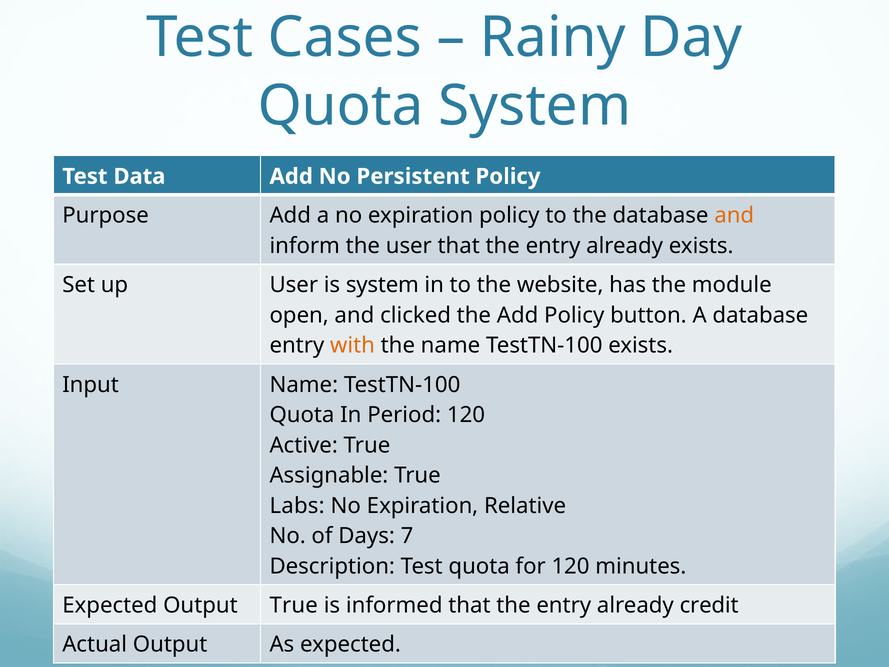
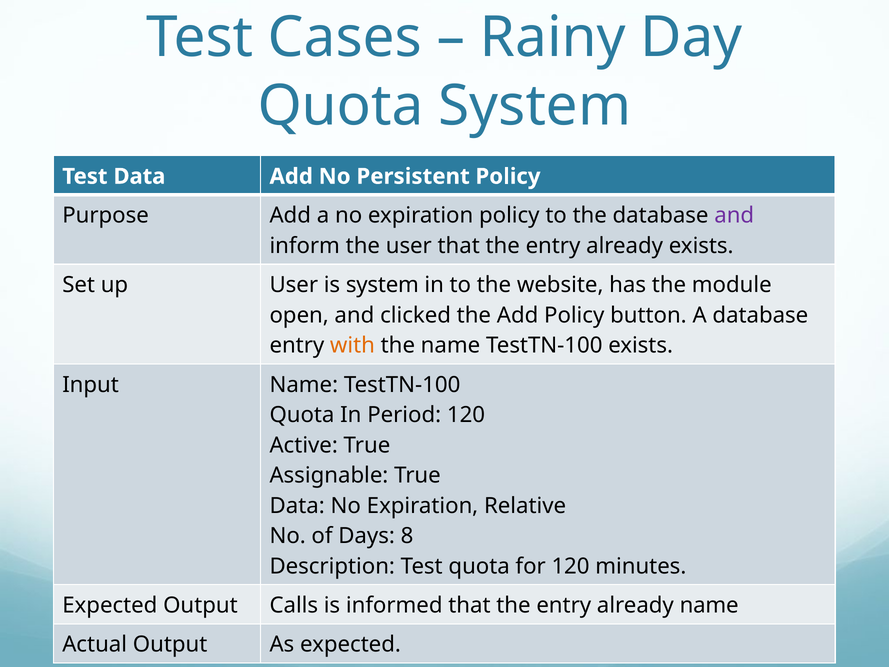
and at (734, 216) colour: orange -> purple
Labs at (297, 506): Labs -> Data
7: 7 -> 8
Output True: True -> Calls
already credit: credit -> name
